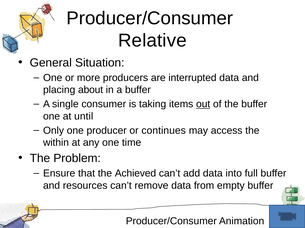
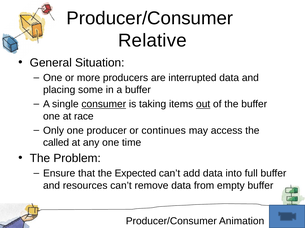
about: about -> some
consumer underline: none -> present
until: until -> race
within: within -> called
Achieved: Achieved -> Expected
